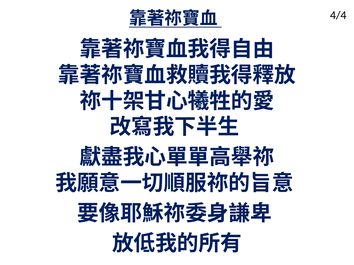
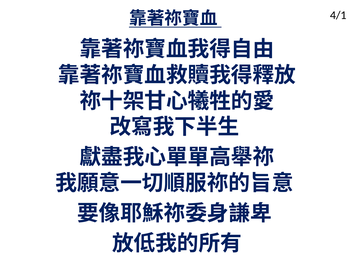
4/4: 4/4 -> 4/1
